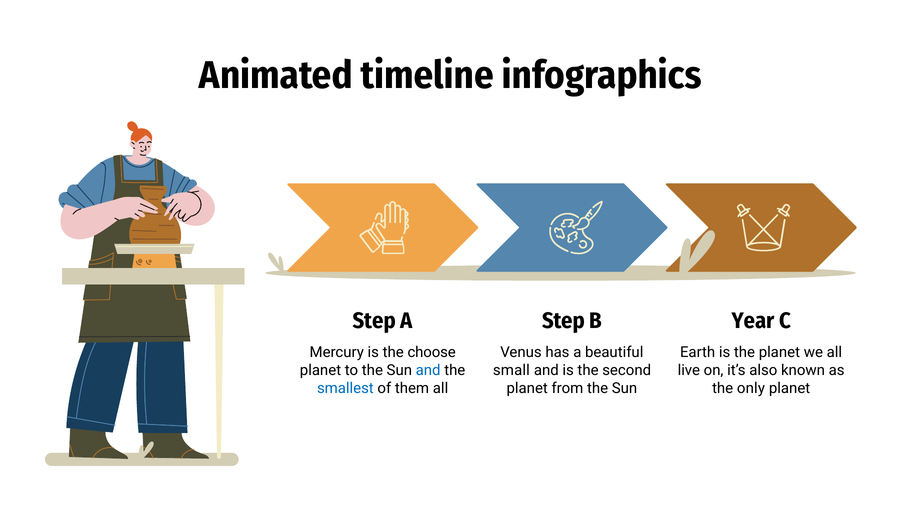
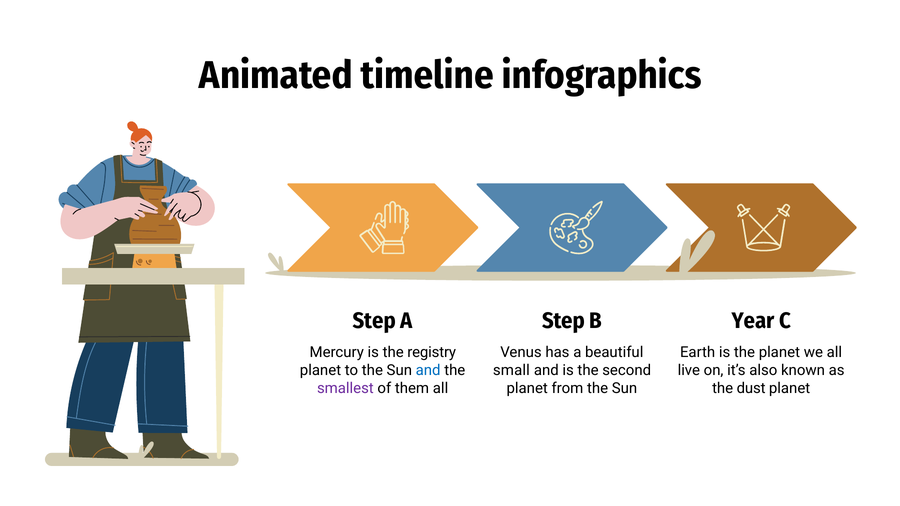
choose: choose -> registry
smallest colour: blue -> purple
only: only -> dust
